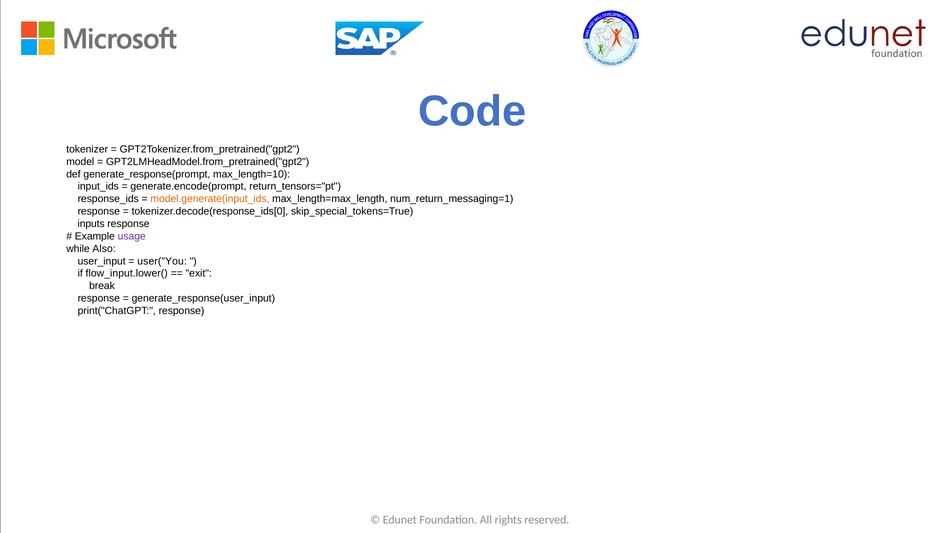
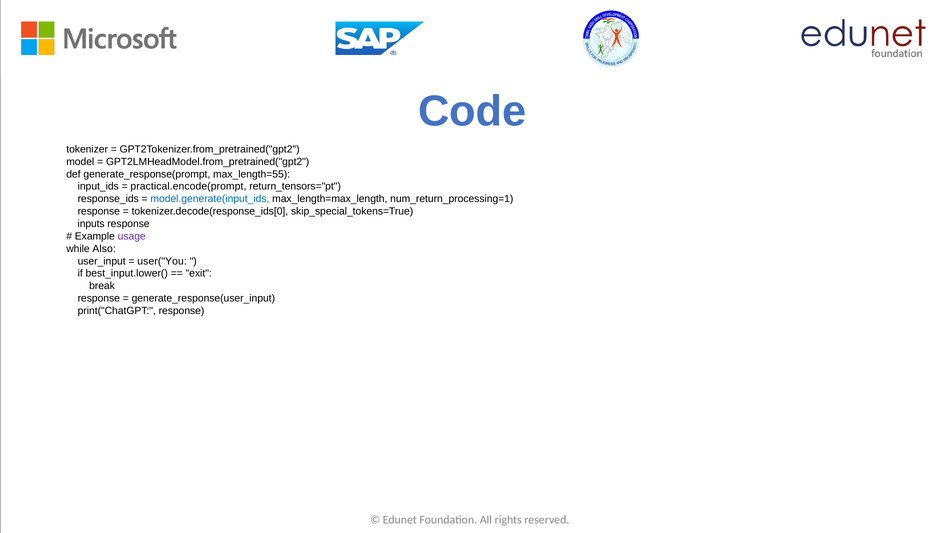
max_length=10: max_length=10 -> max_length=55
generate.encode(prompt: generate.encode(prompt -> practical.encode(prompt
model.generate(input_ids colour: orange -> blue
num_return_messaging=1: num_return_messaging=1 -> num_return_processing=1
flow_input.lower(: flow_input.lower( -> best_input.lower(
